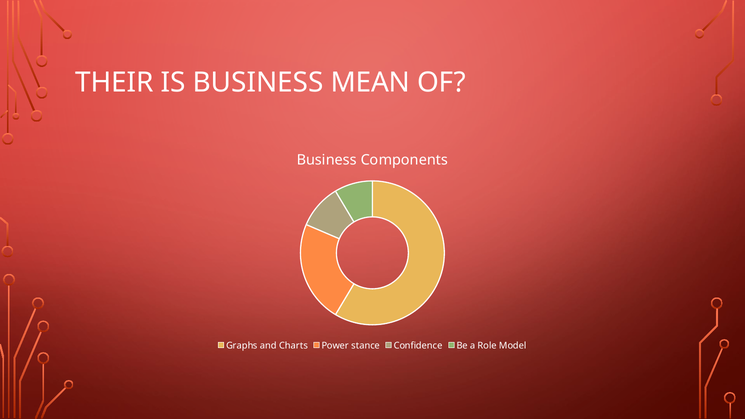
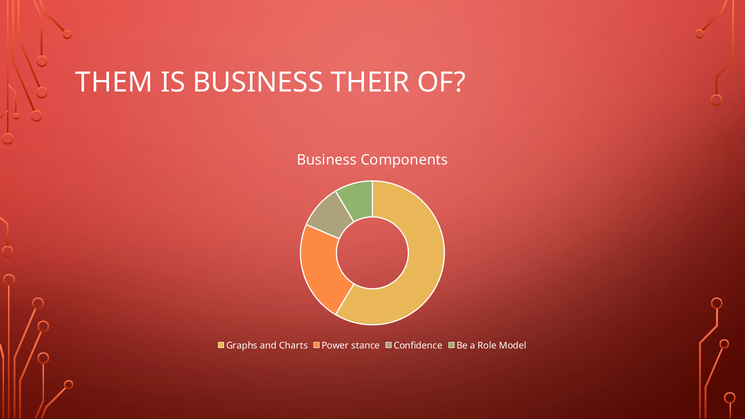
THEIR: THEIR -> THEM
MEAN: MEAN -> THEIR
